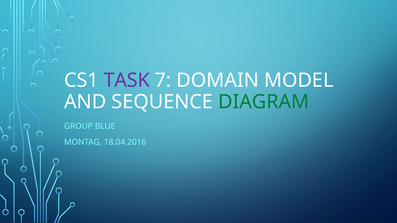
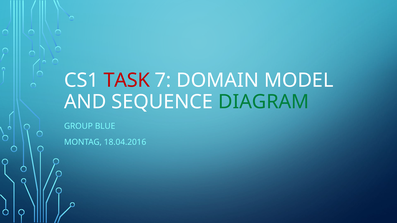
TASK colour: purple -> red
